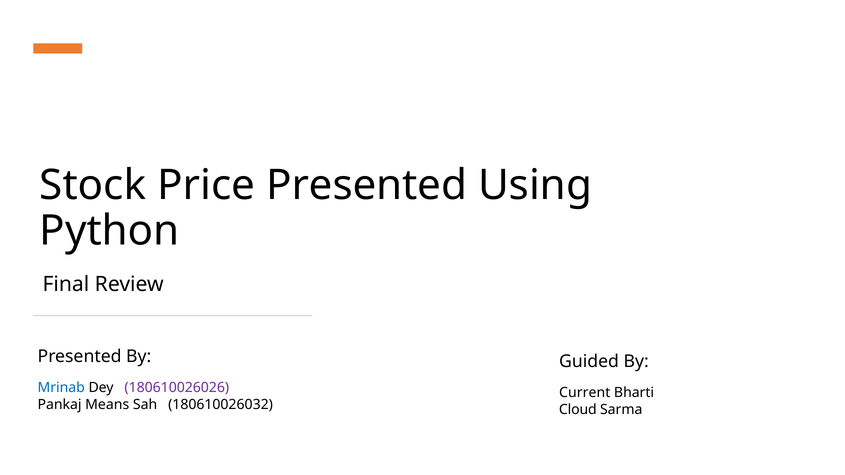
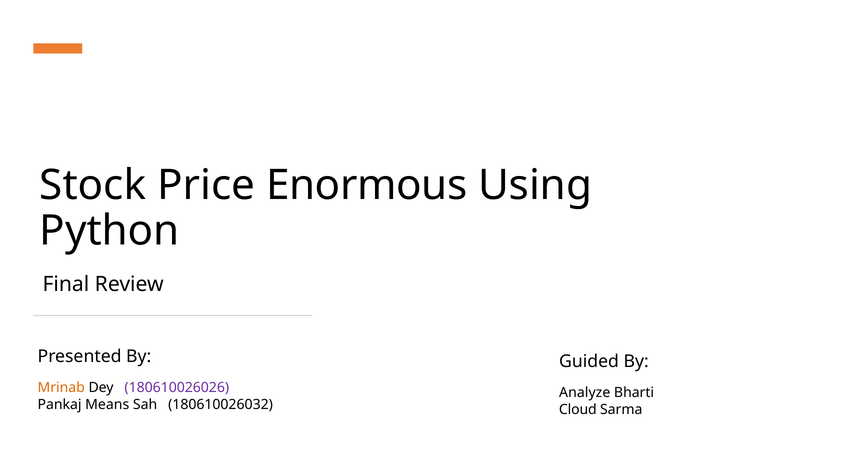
Price Presented: Presented -> Enormous
Mrinab colour: blue -> orange
Current: Current -> Analyze
